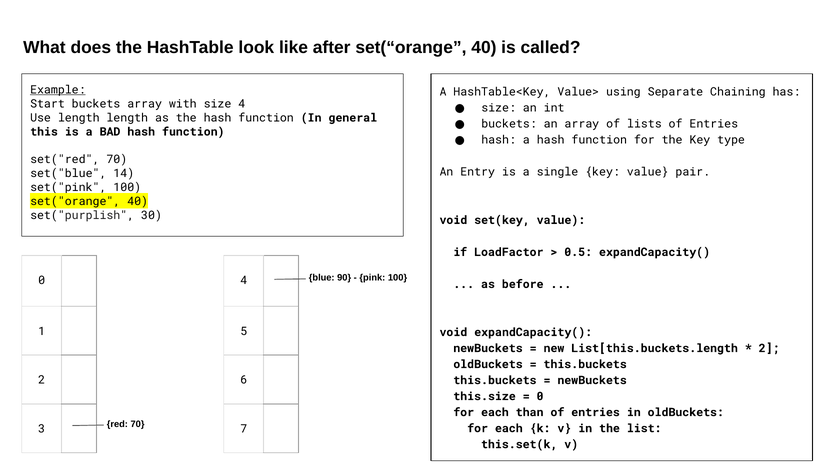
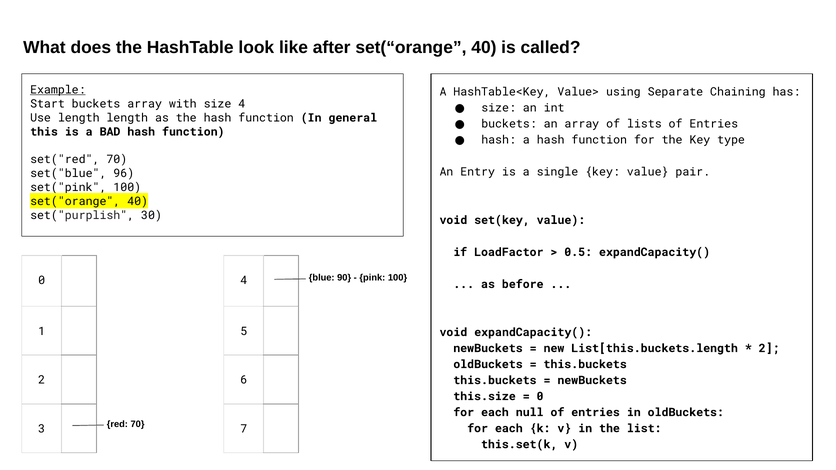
14: 14 -> 96
than: than -> null
